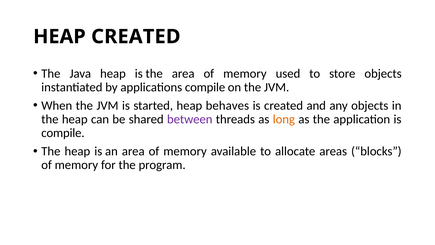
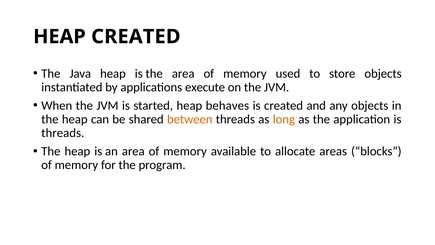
applications compile: compile -> execute
between colour: purple -> orange
compile at (63, 133): compile -> threads
